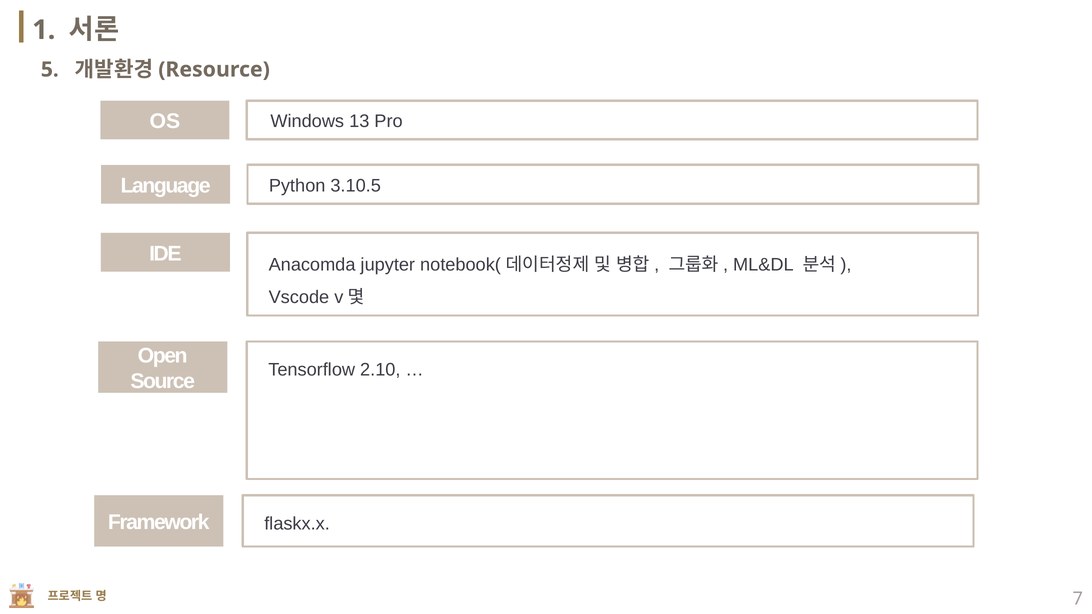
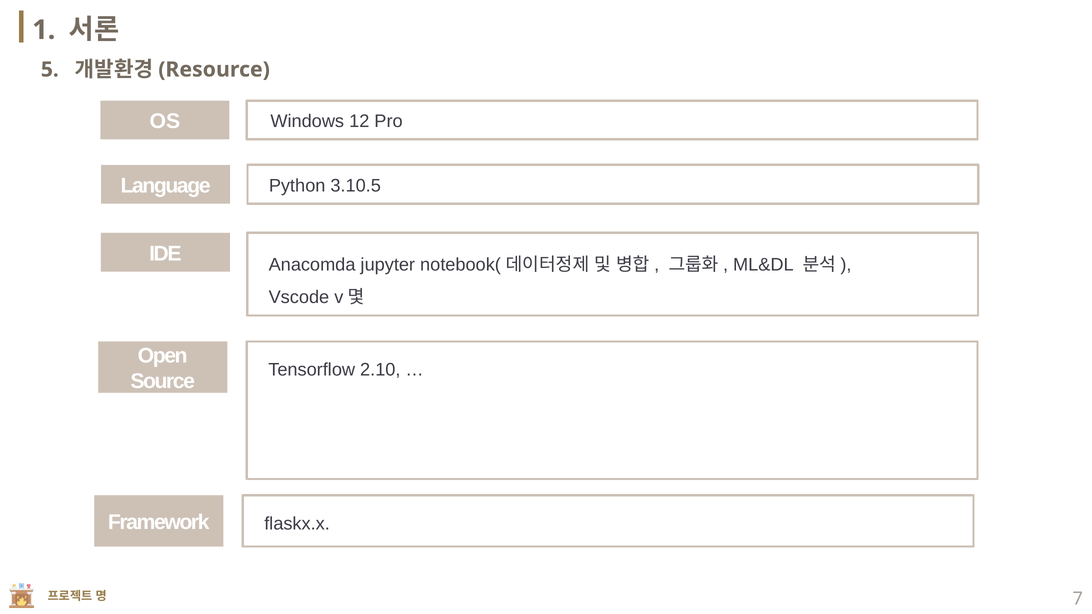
13: 13 -> 12
